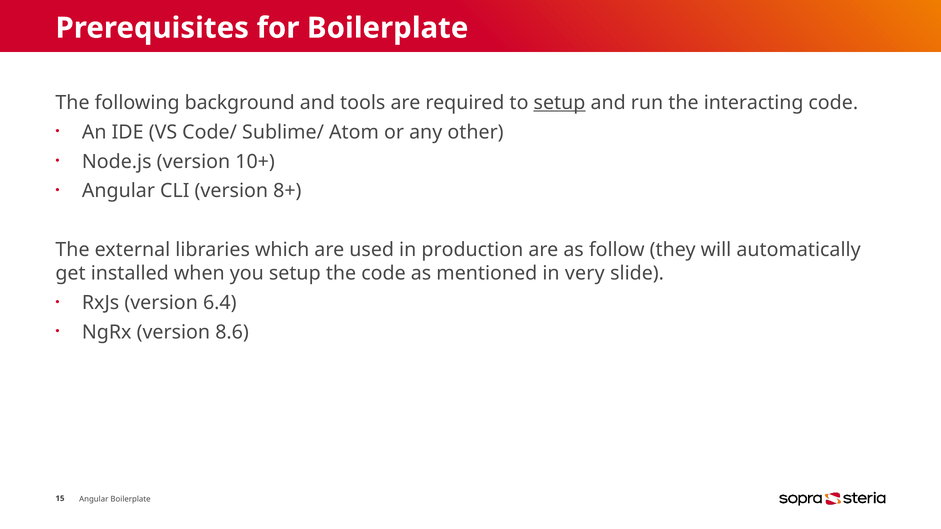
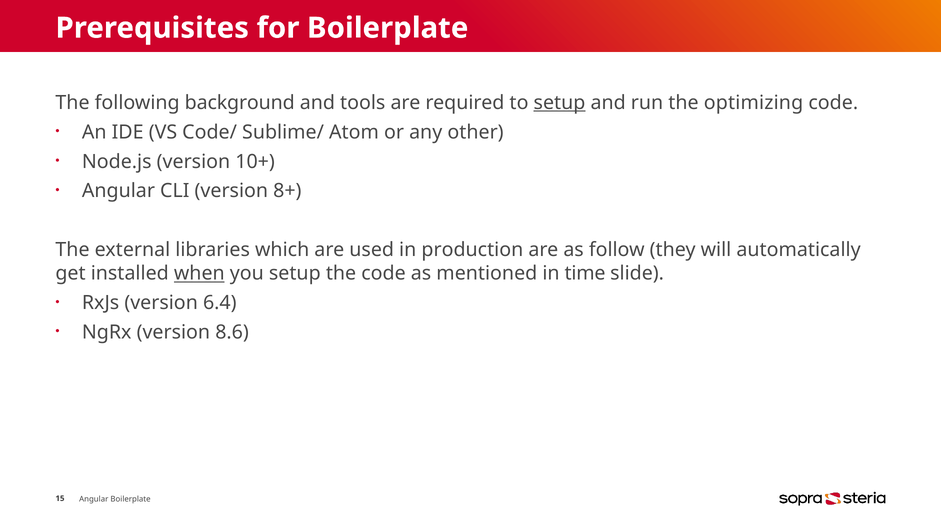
interacting: interacting -> optimizing
when underline: none -> present
very: very -> time
